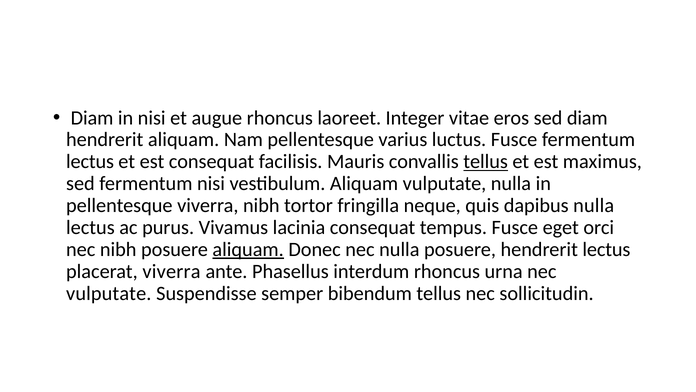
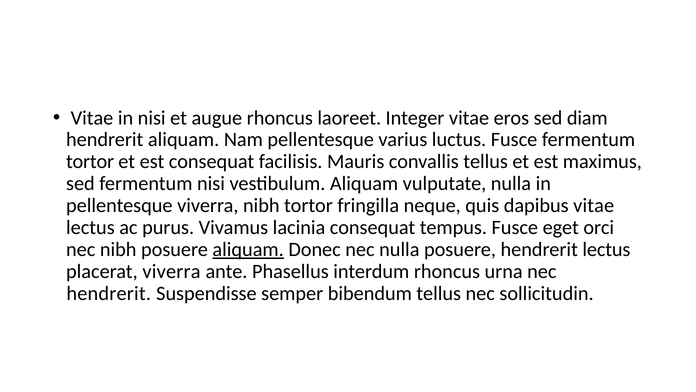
Diam at (92, 118): Diam -> Vitae
lectus at (90, 162): lectus -> tortor
tellus at (486, 162) underline: present -> none
dapibus nulla: nulla -> vitae
vulputate at (109, 293): vulputate -> hendrerit
